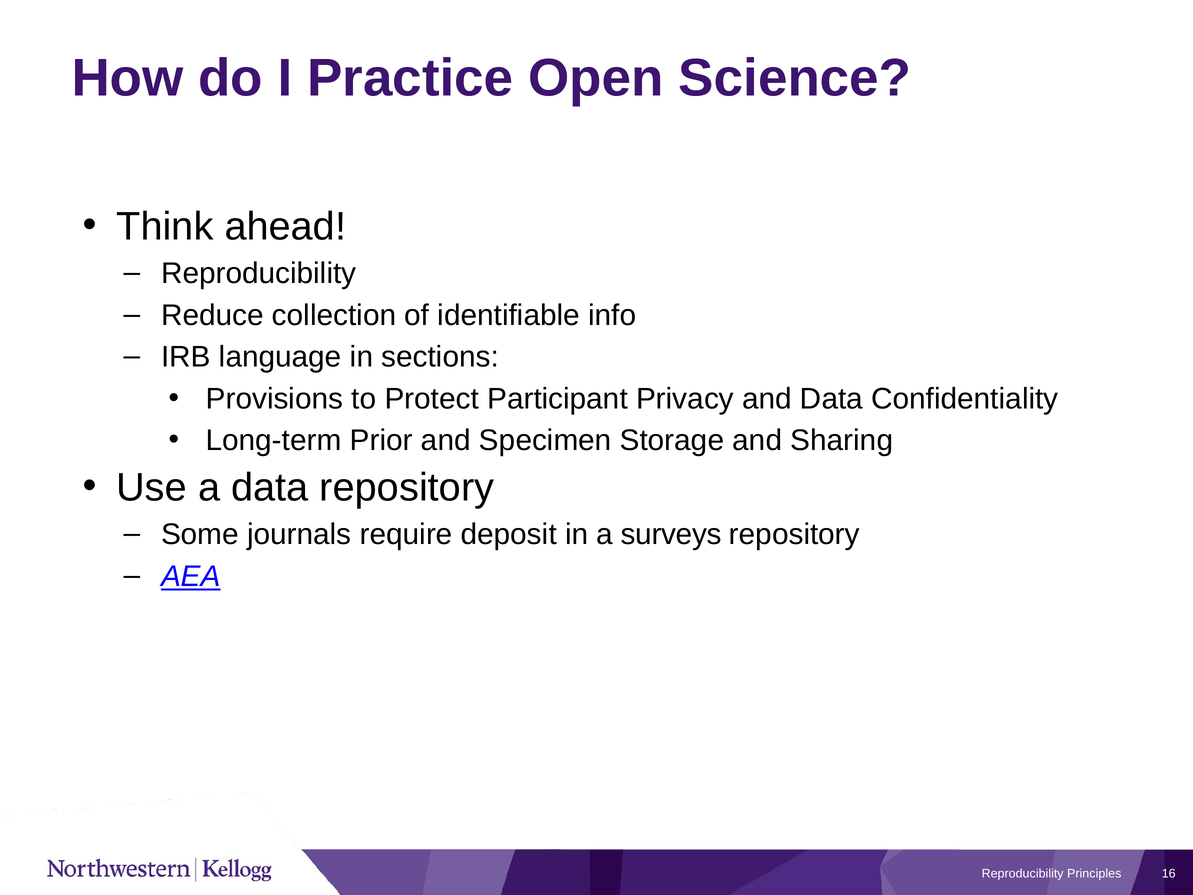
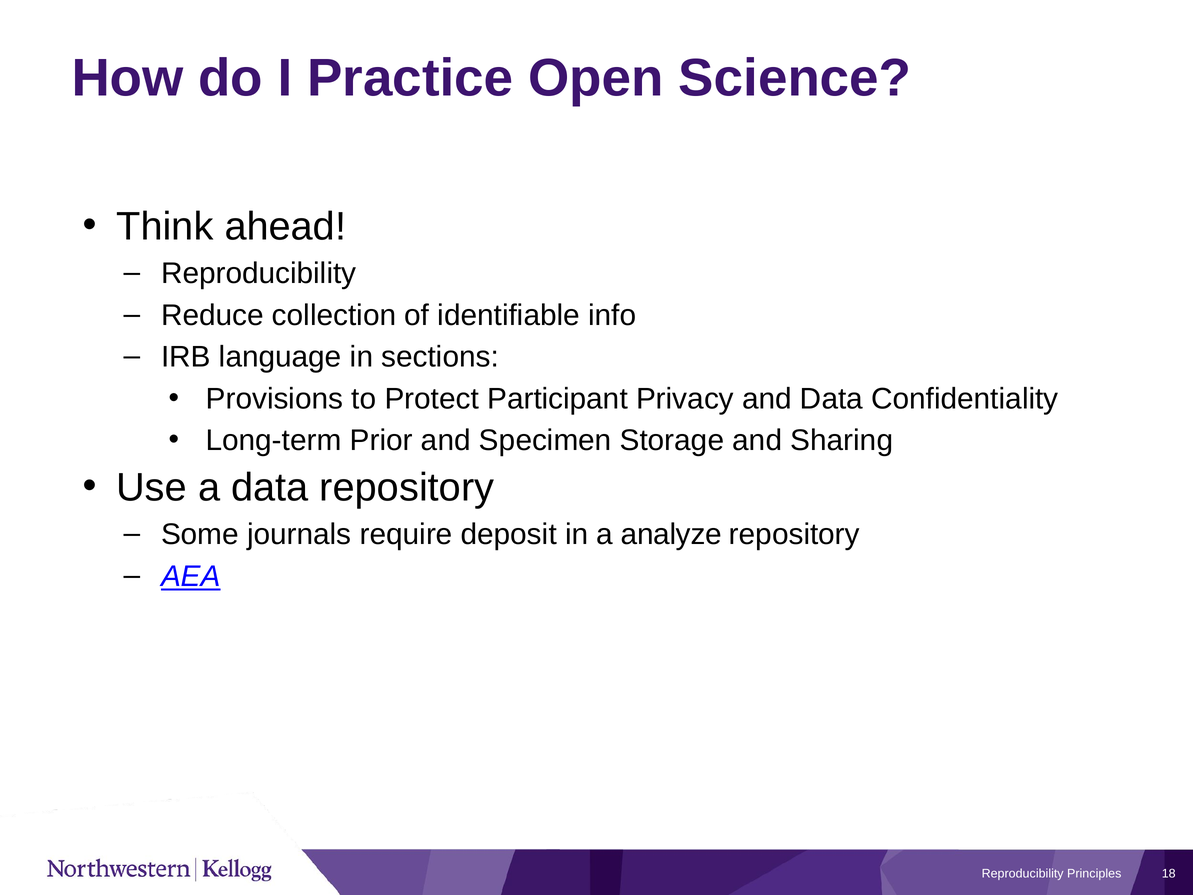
surveys: surveys -> analyze
16: 16 -> 18
